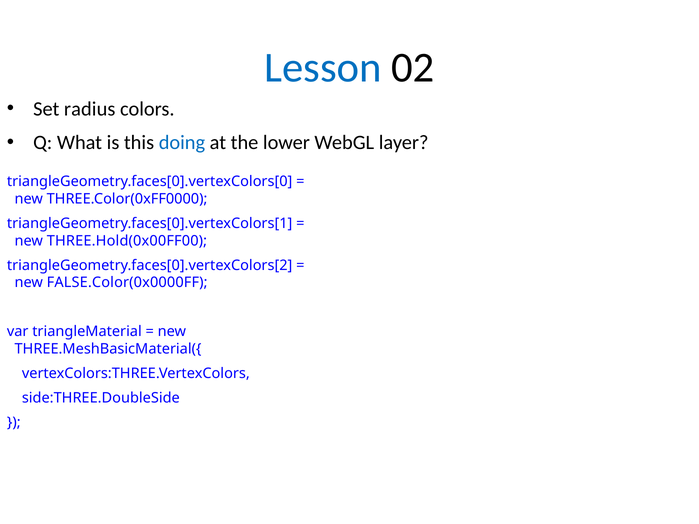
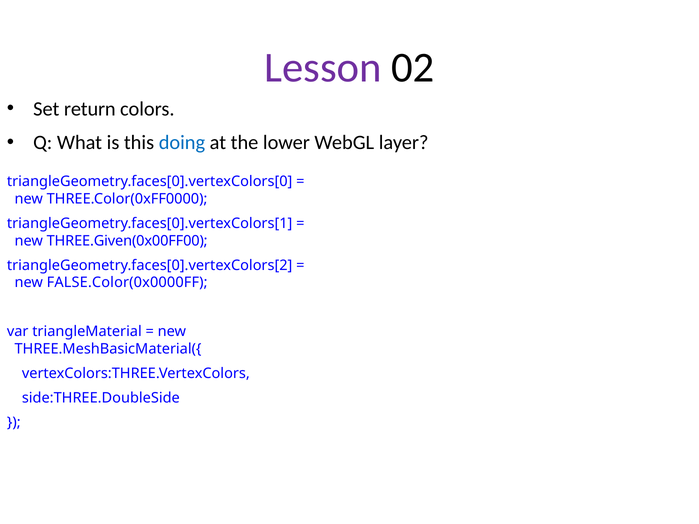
Lesson colour: blue -> purple
radius: radius -> return
THREE.Hold(0x00FF00: THREE.Hold(0x00FF00 -> THREE.Given(0x00FF00
